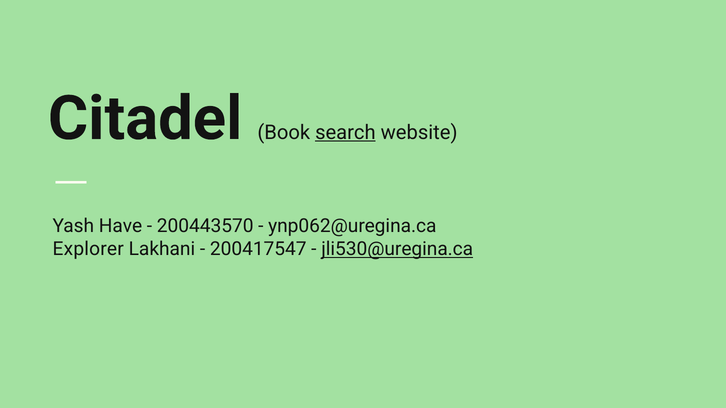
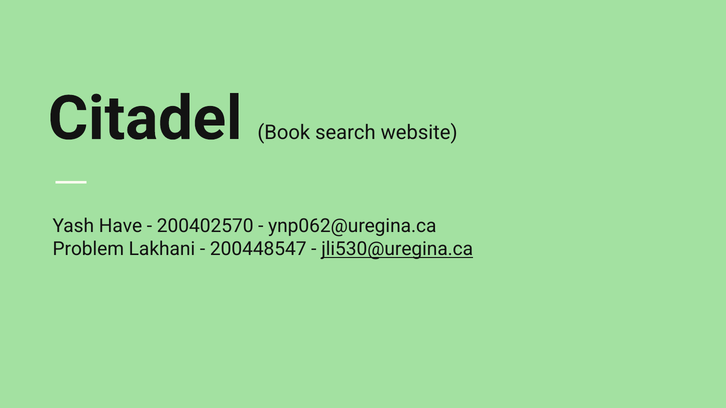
search underline: present -> none
200443570: 200443570 -> 200402570
Explorer: Explorer -> Problem
200417547: 200417547 -> 200448547
